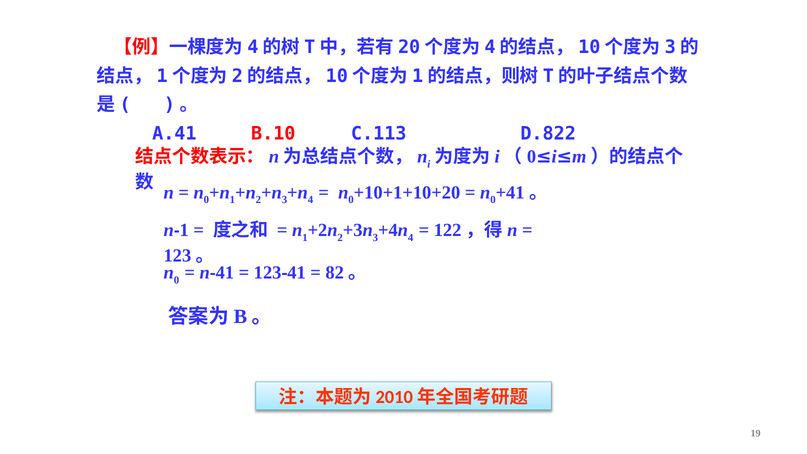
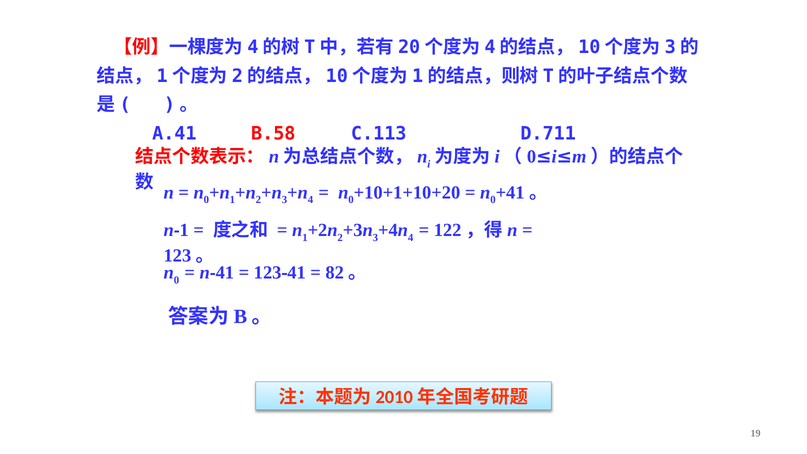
B.10: B.10 -> B.58
D.822: D.822 -> D.711
